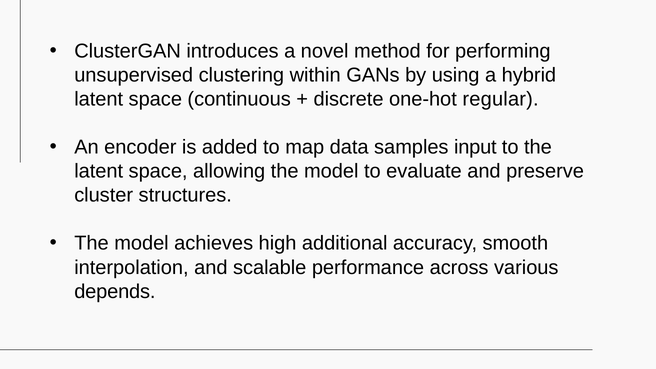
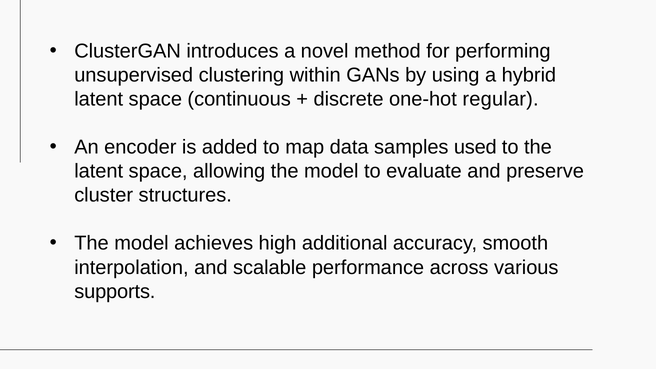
input: input -> used
depends: depends -> supports
